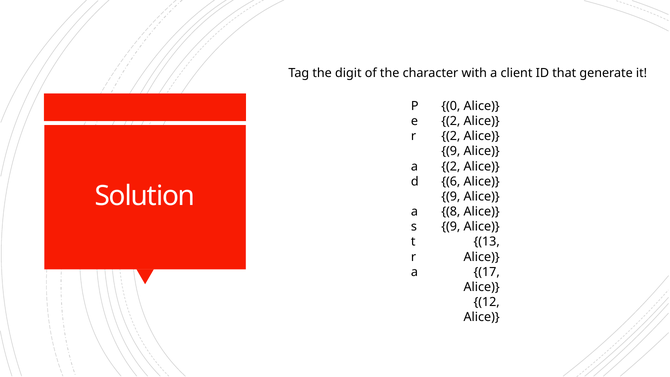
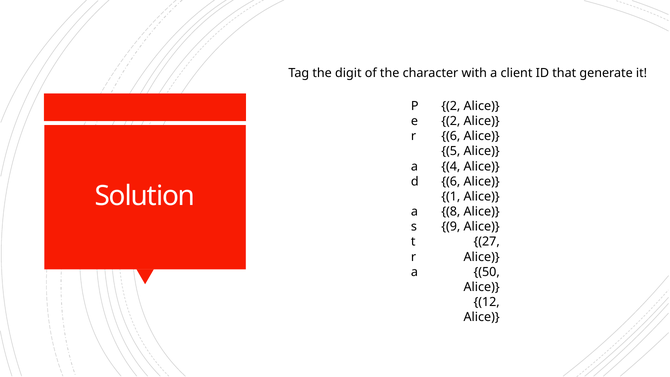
0 at (451, 106): 0 -> 2
2 at (451, 136): 2 -> 6
9 at (451, 151): 9 -> 5
2 at (451, 166): 2 -> 4
9 at (451, 196): 9 -> 1
13: 13 -> 27
17: 17 -> 50
